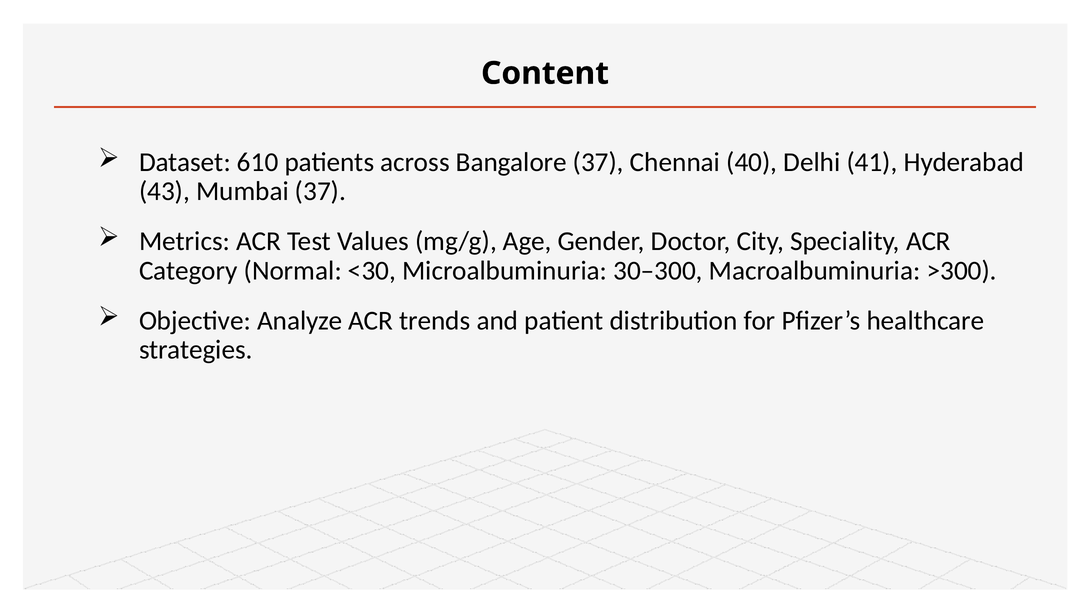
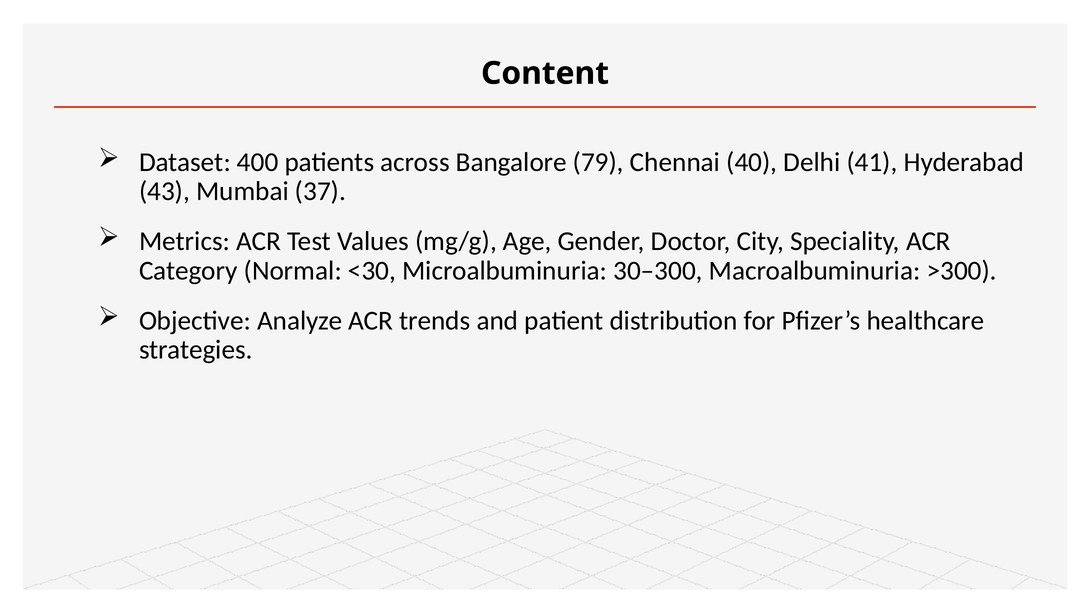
610: 610 -> 400
Bangalore 37: 37 -> 79
